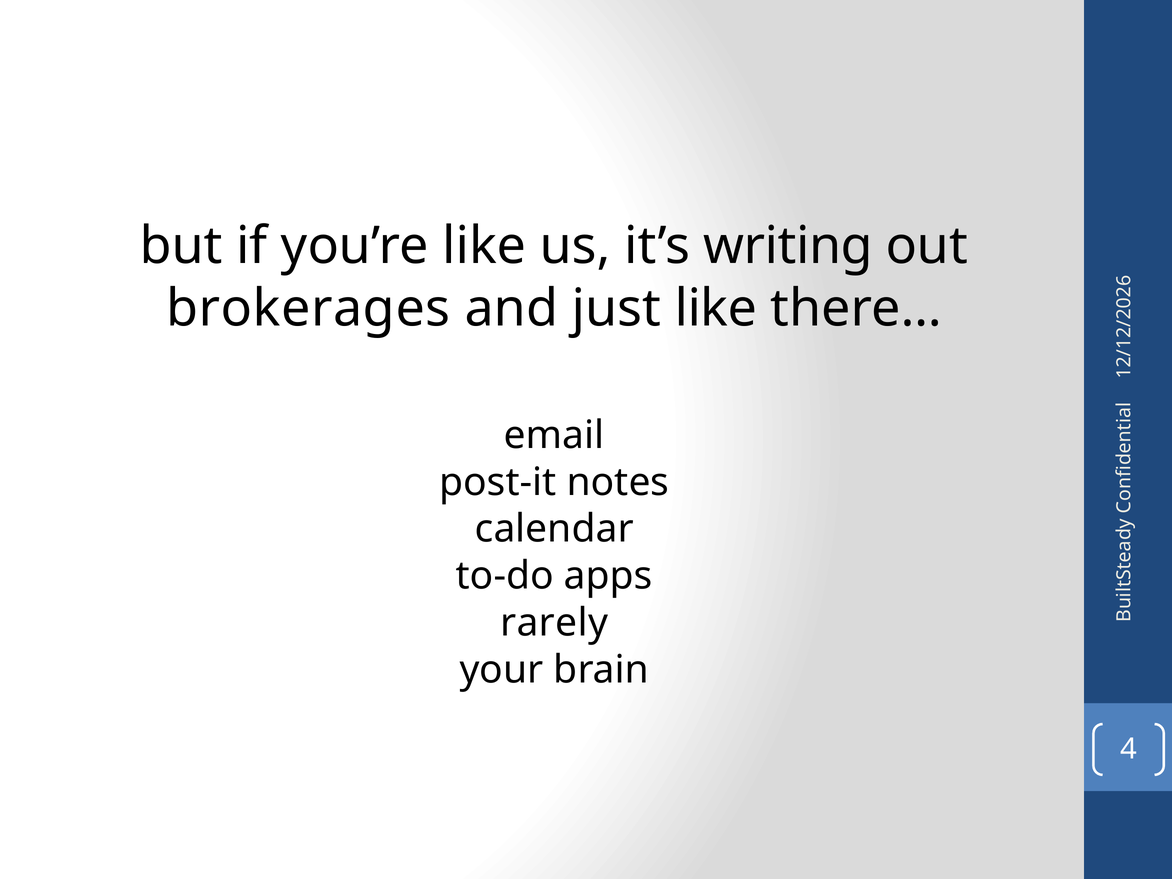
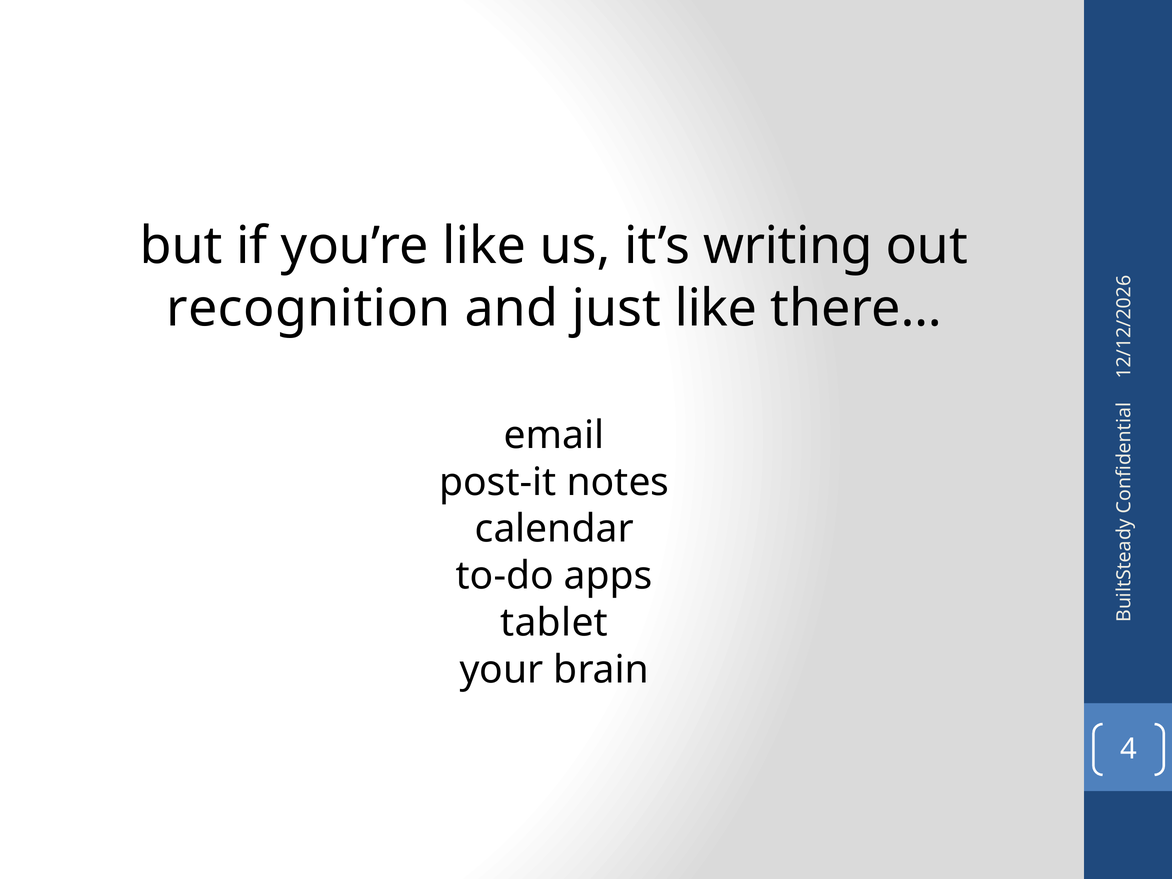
brokerages: brokerages -> recognition
rarely: rarely -> tablet
